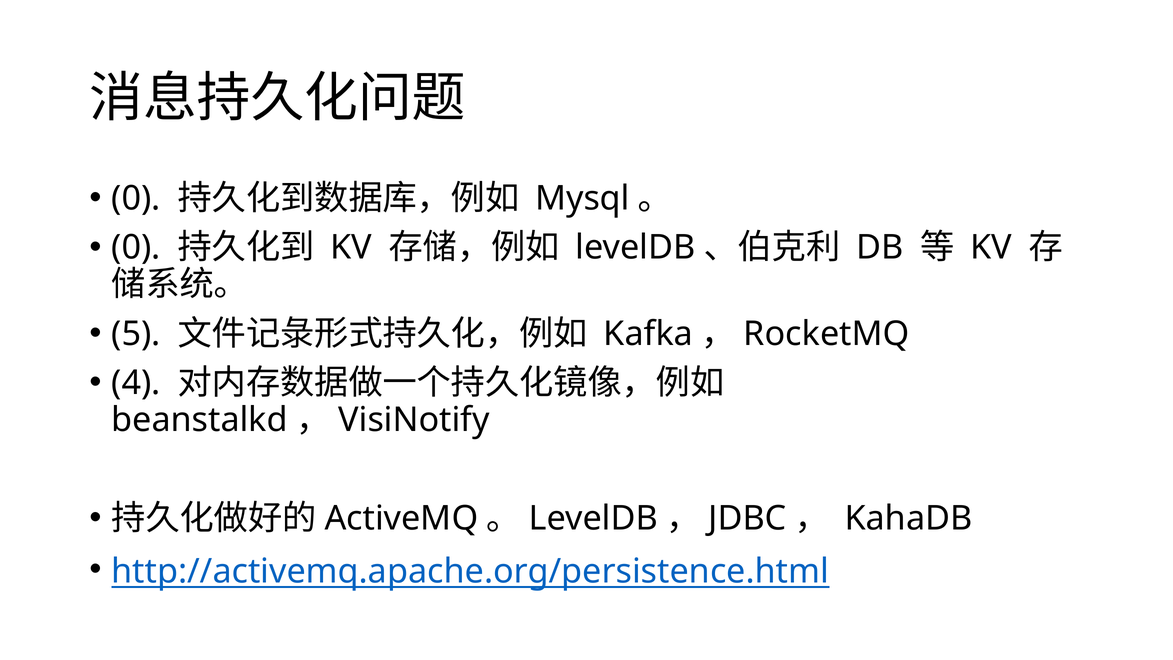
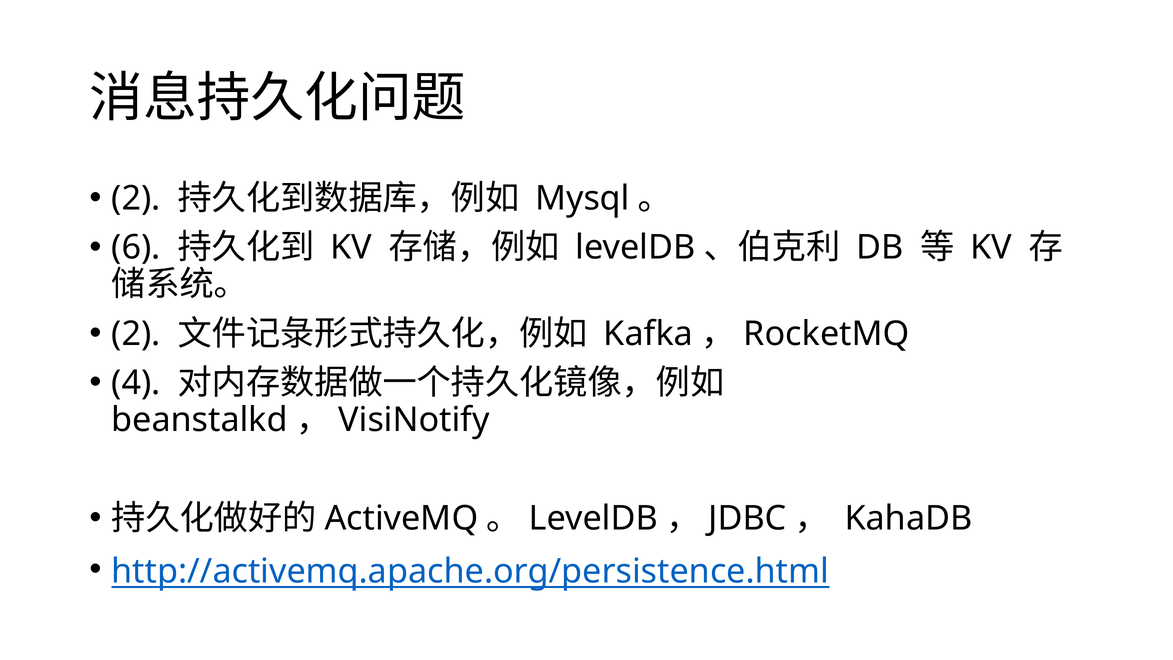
0 at (136, 198): 0 -> 2
0 at (136, 248): 0 -> 6
5 at (136, 334): 5 -> 2
